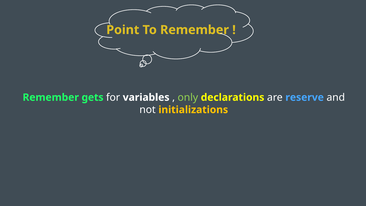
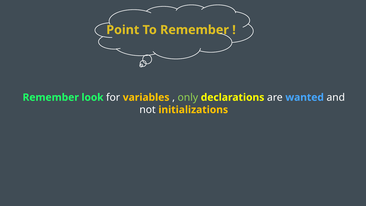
gets: gets -> look
variables colour: white -> yellow
reserve: reserve -> wanted
